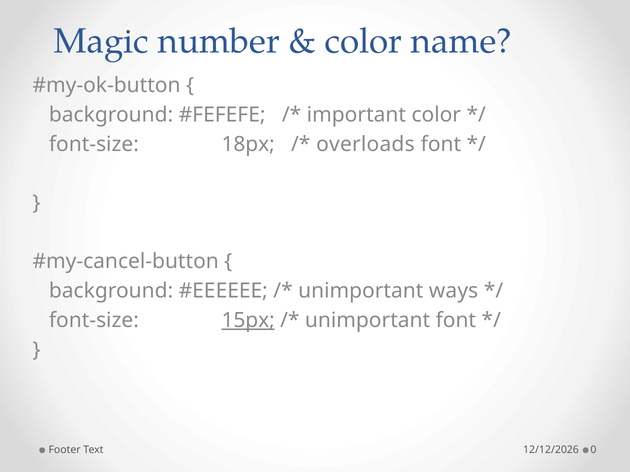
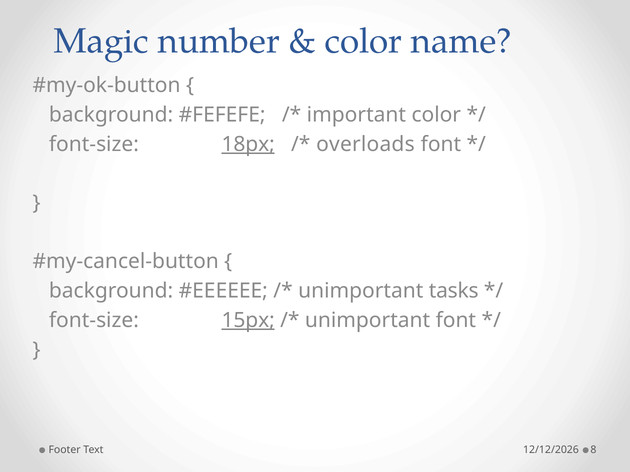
18px underline: none -> present
ways: ways -> tasks
0: 0 -> 8
